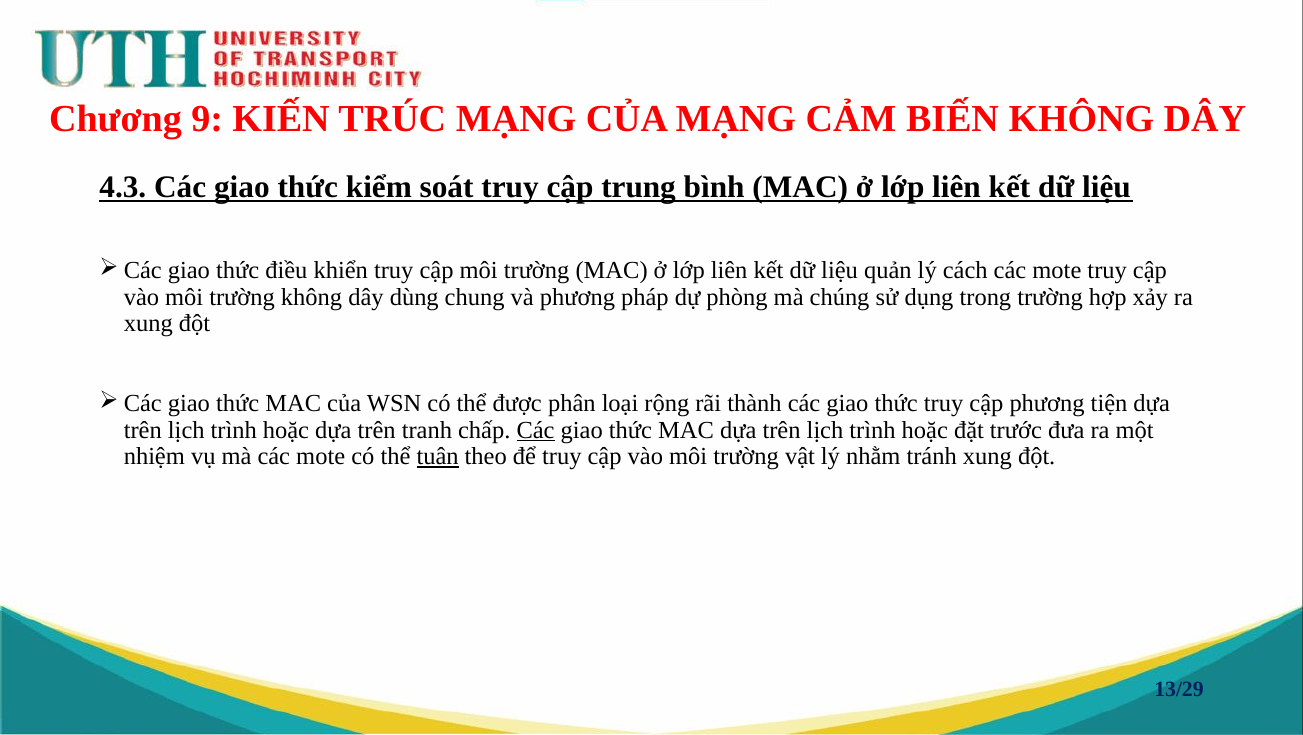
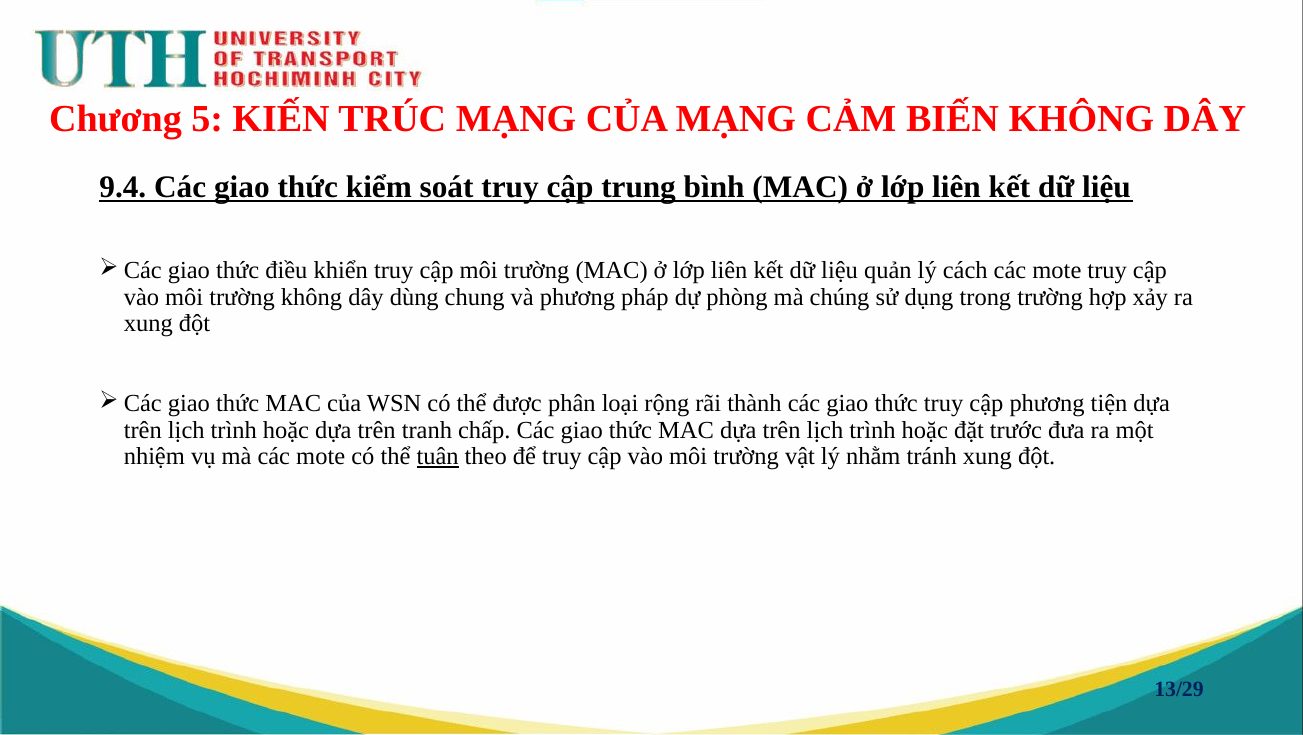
9: 9 -> 5
4.3: 4.3 -> 9.4
Các at (536, 430) underline: present -> none
